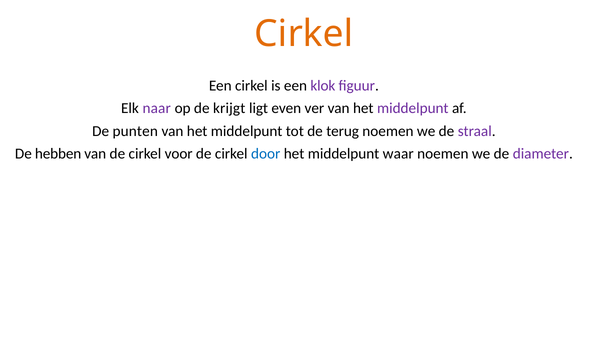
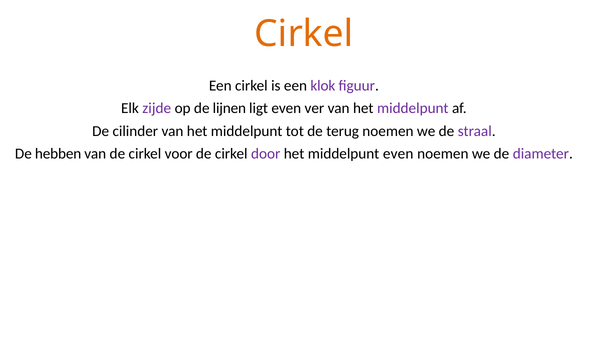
naar: naar -> zijde
krijgt: krijgt -> lijnen
punten: punten -> cilinder
door colour: blue -> purple
middelpunt waar: waar -> even
